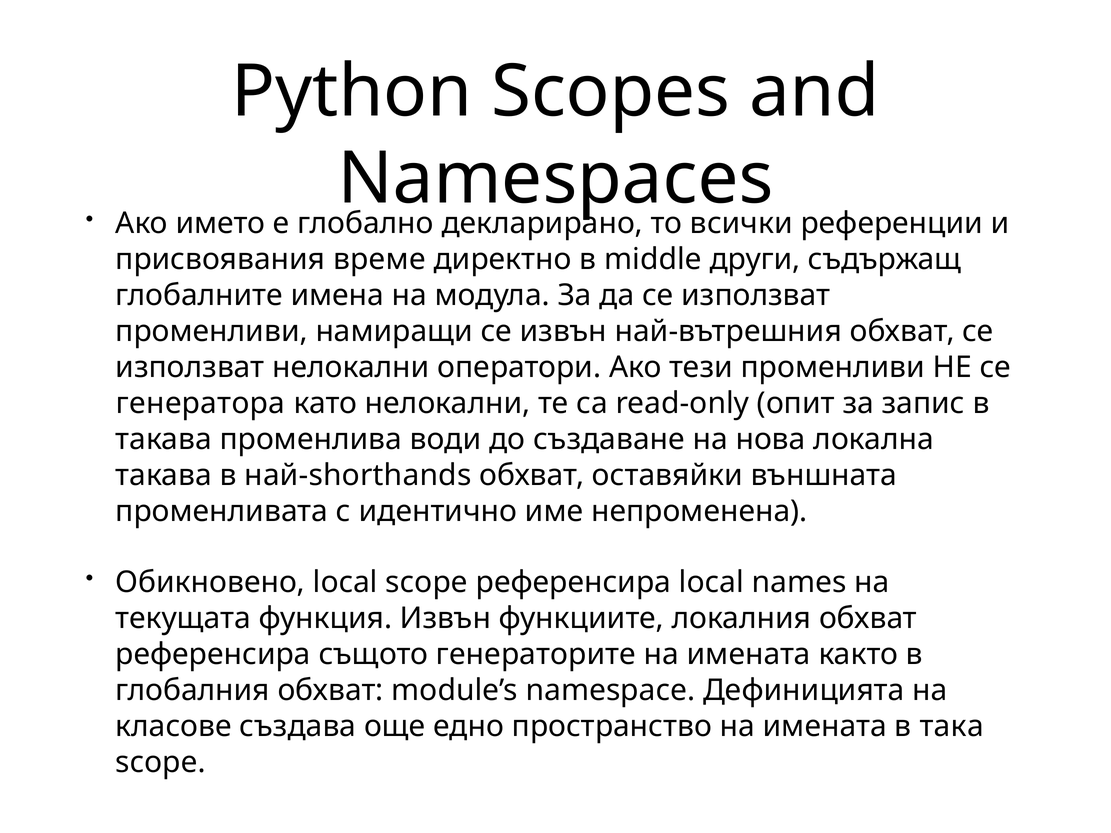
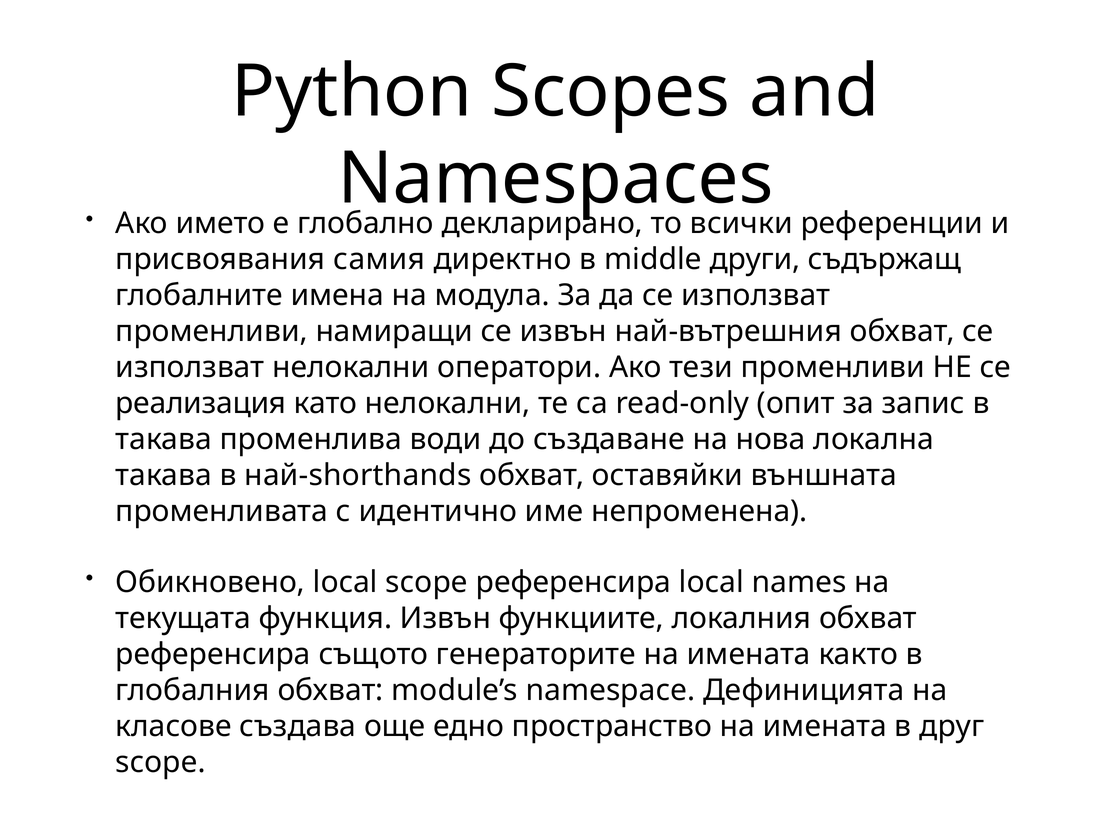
време: време -> самия
генератора: генератора -> реализация
така: така -> друг
